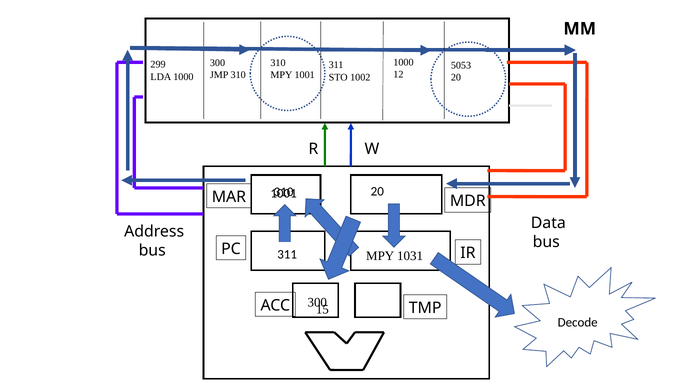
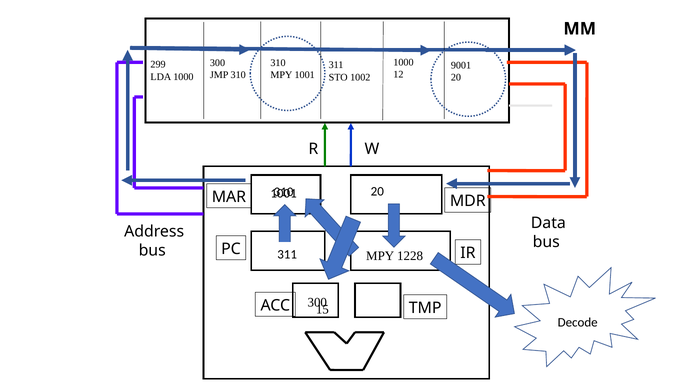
5053: 5053 -> 9001
1031: 1031 -> 1228
